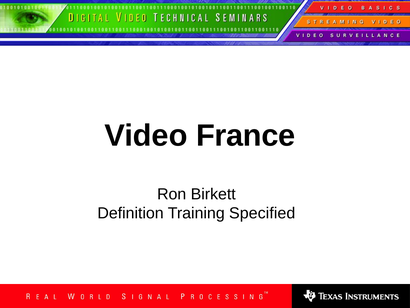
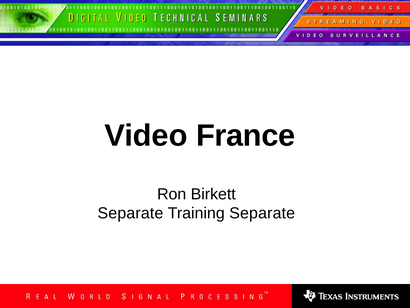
Definition at (131, 213): Definition -> Separate
Training Specified: Specified -> Separate
